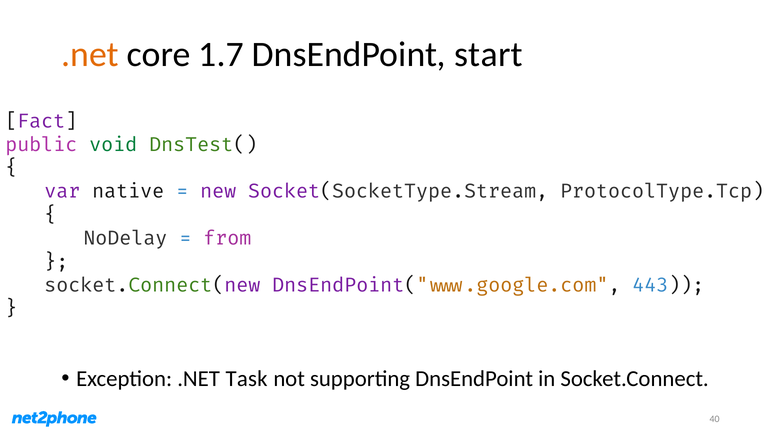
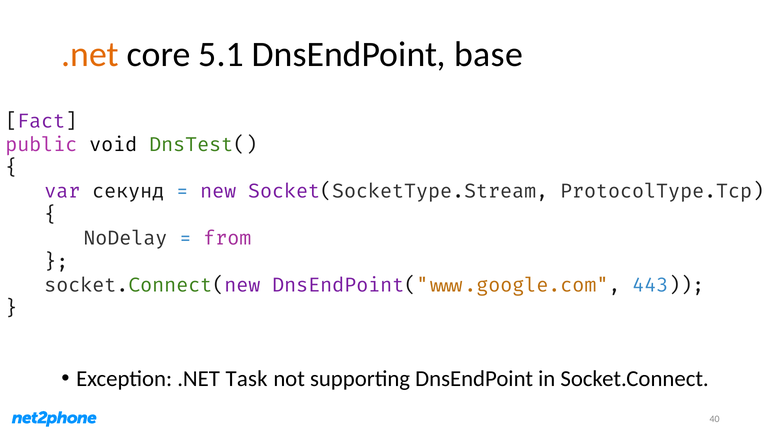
1.7: 1.7 -> 5.1
start: start -> base
void colour: green -> black
native: native -> секунд
